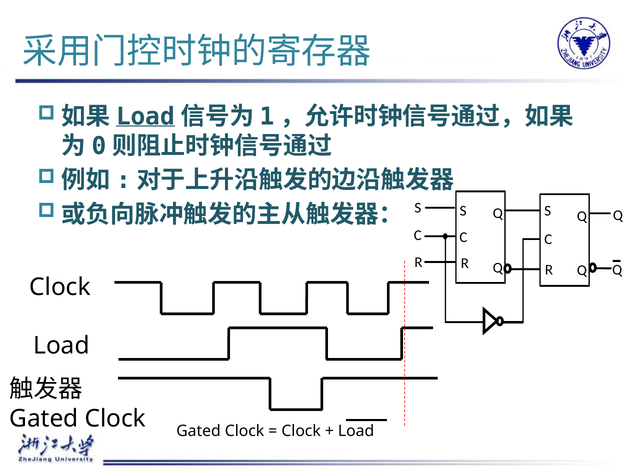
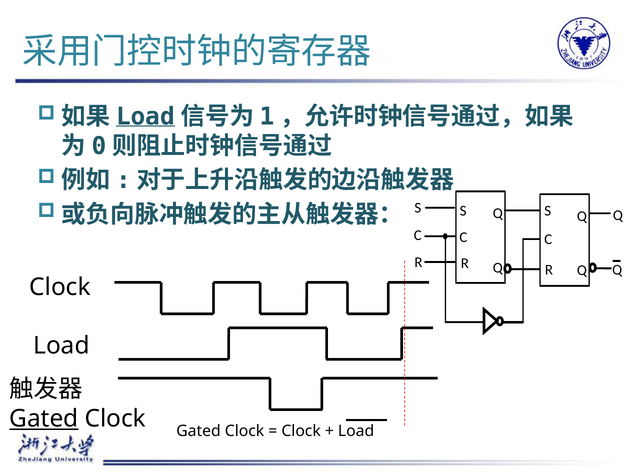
Gated at (44, 418) underline: none -> present
